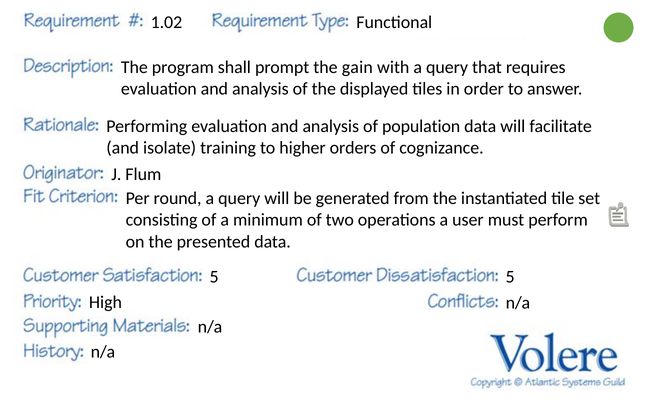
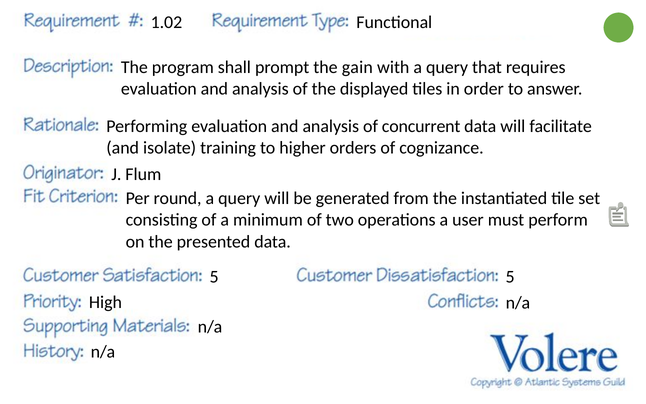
population: population -> concurrent
